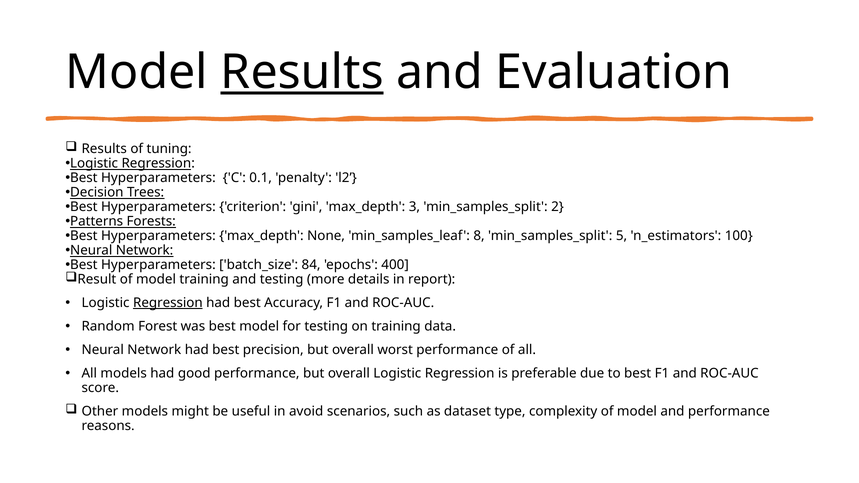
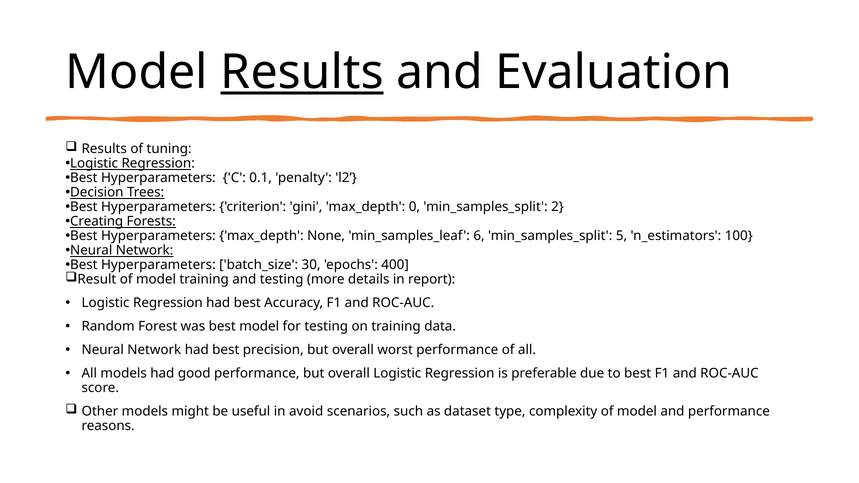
3: 3 -> 0
Patterns: Patterns -> Creating
8: 8 -> 6
84: 84 -> 30
Regression at (168, 303) underline: present -> none
